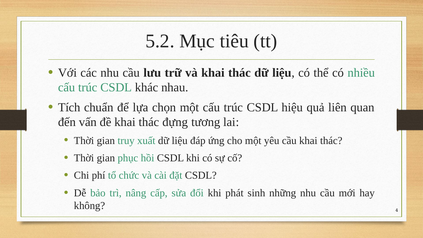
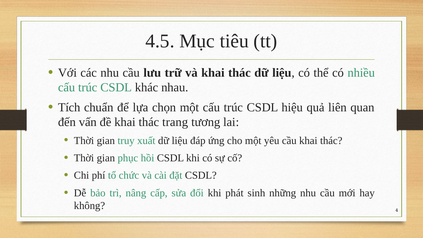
5.2: 5.2 -> 4.5
đựng: đựng -> trang
